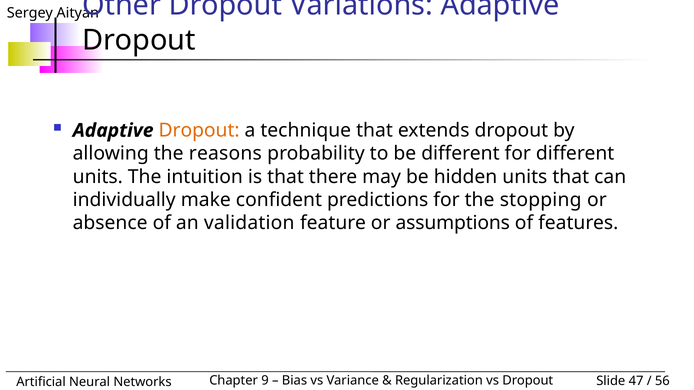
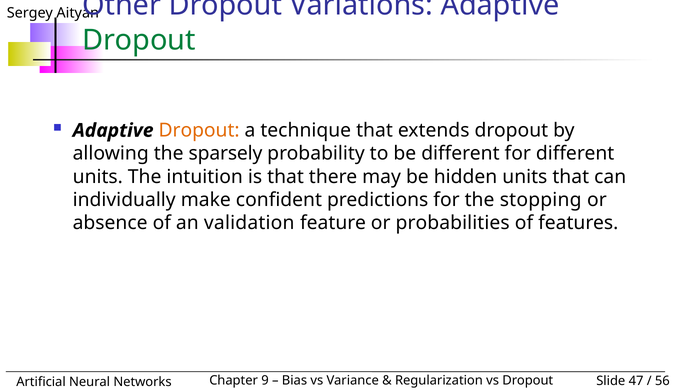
Dropout at (139, 40) colour: black -> green
reasons: reasons -> sparsely
assumptions: assumptions -> probabilities
